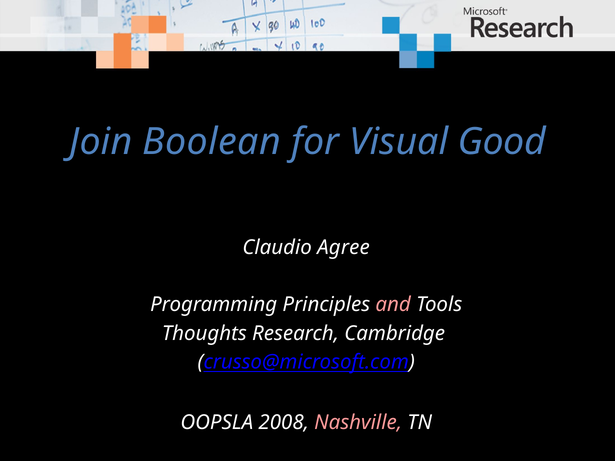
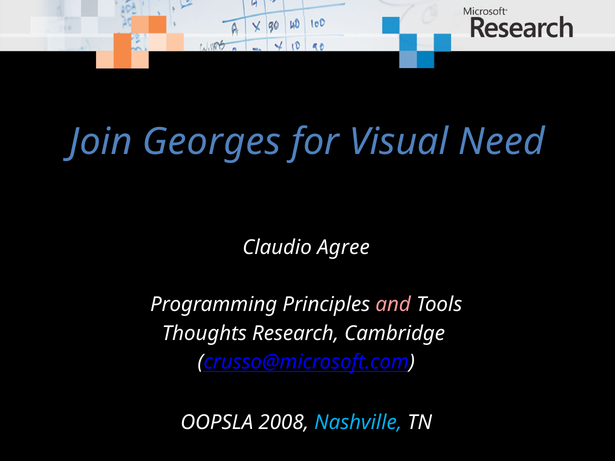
Boolean: Boolean -> Georges
Good: Good -> Need
Nashville colour: pink -> light blue
